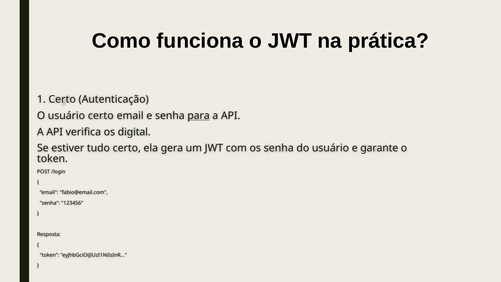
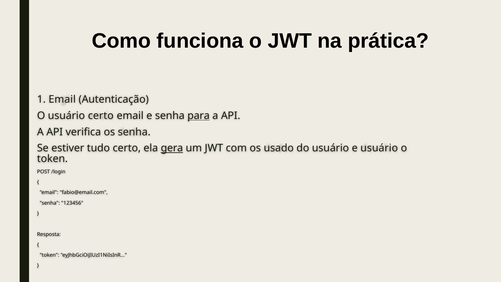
1 Certo: Certo -> Email
os digital: digital -> senha
gera underline: none -> present
os senha: senha -> usado
e garante: garante -> usuário
